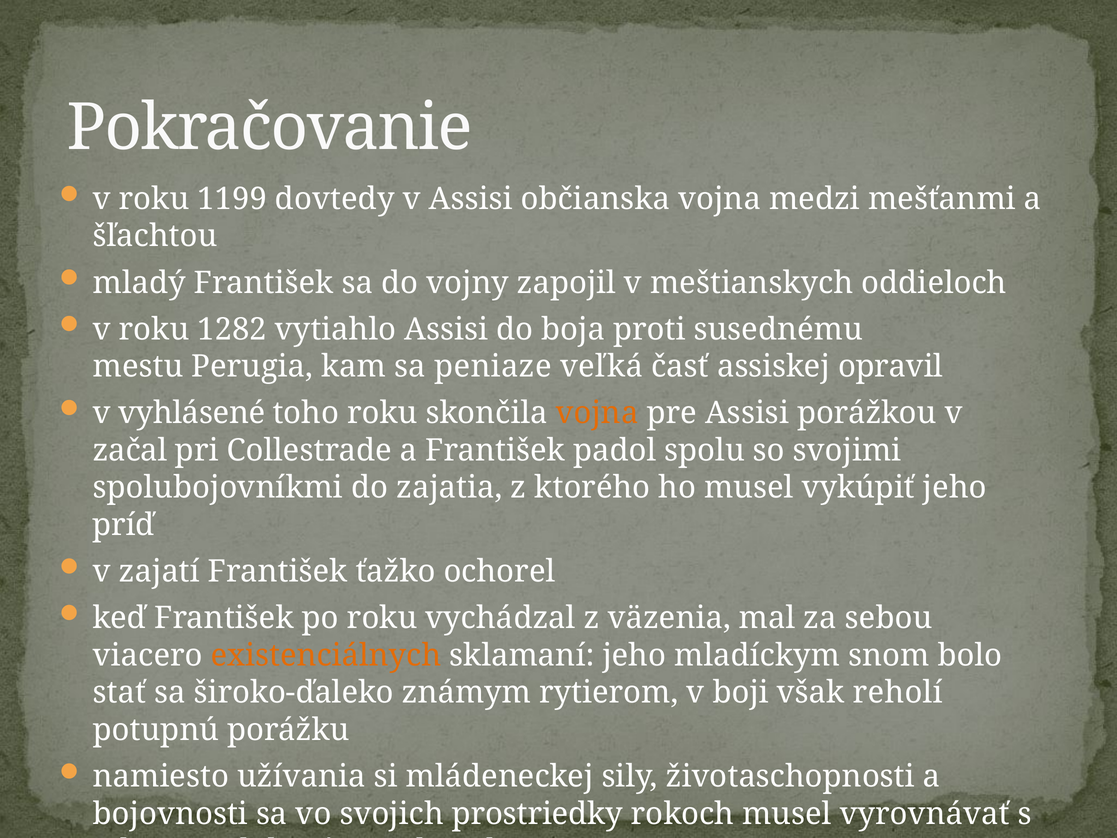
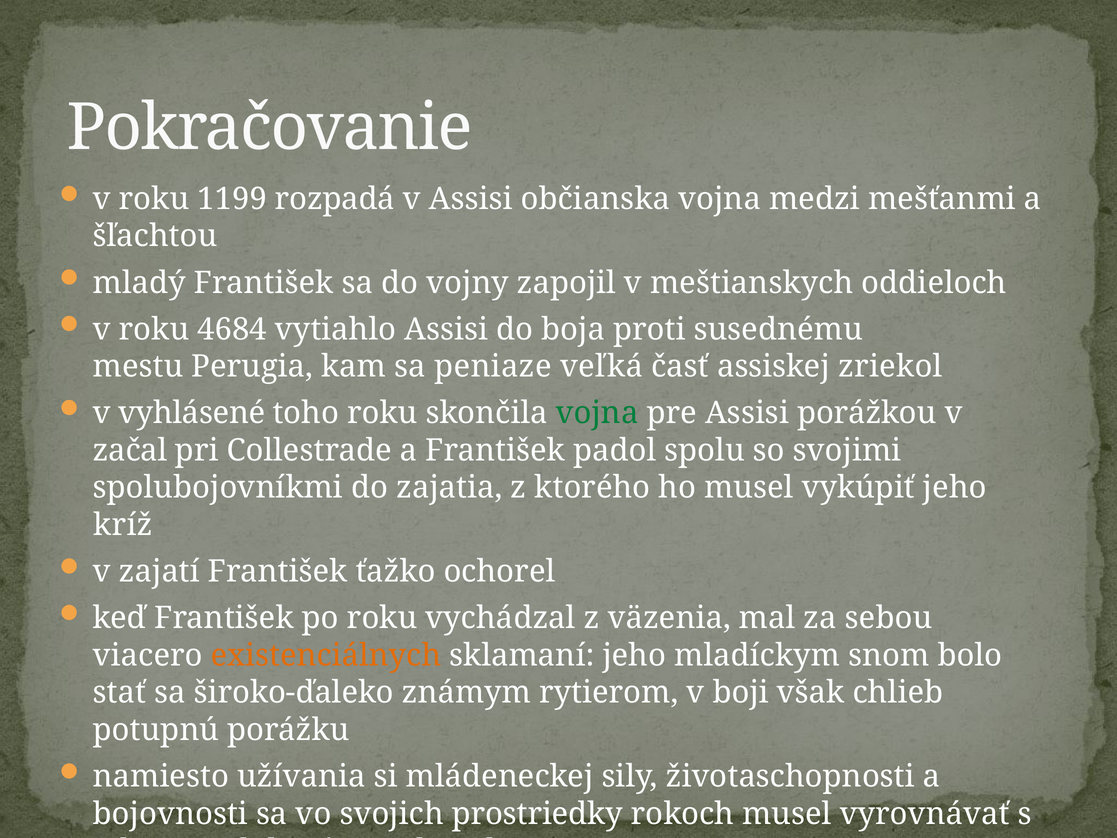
dovtedy: dovtedy -> rozpadá
1282: 1282 -> 4684
opravil: opravil -> zriekol
vojna at (597, 413) colour: orange -> green
príď: príď -> kríž
reholí: reholí -> chlieb
